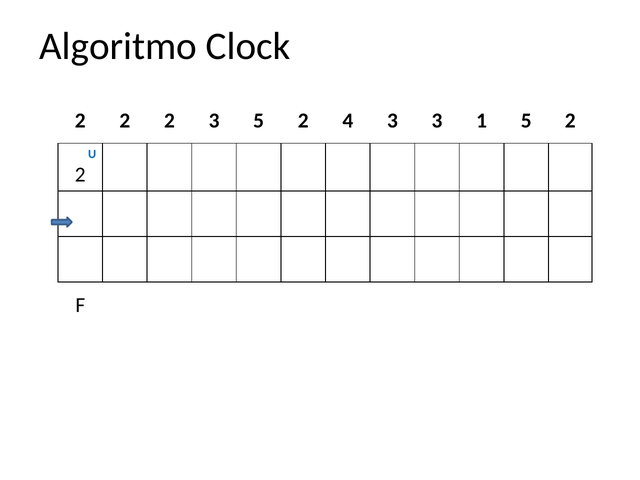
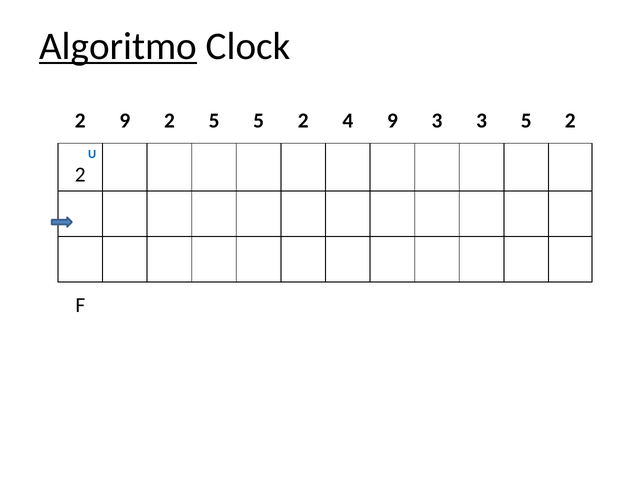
Algoritmo underline: none -> present
2 at (125, 121): 2 -> 9
2 3: 3 -> 5
4 3: 3 -> 9
3 1: 1 -> 3
